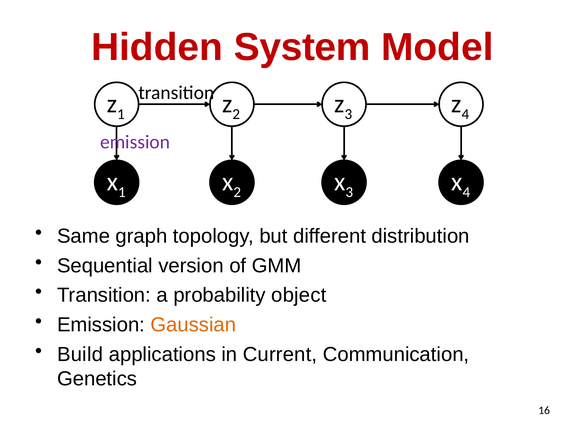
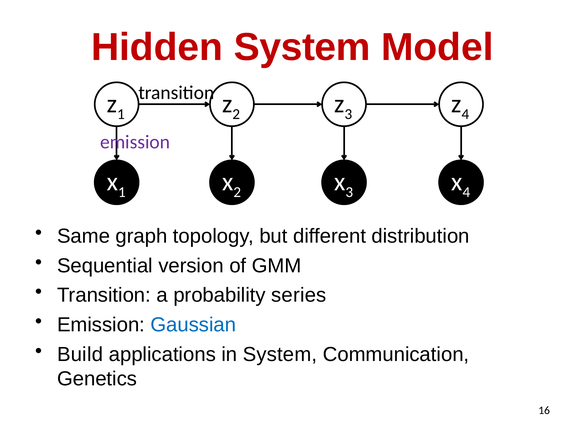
object: object -> series
Gaussian colour: orange -> blue
in Current: Current -> System
